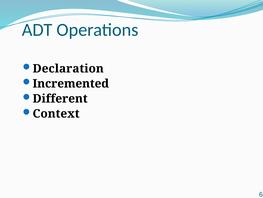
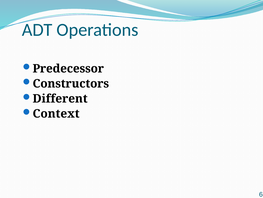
Declaration: Declaration -> Predecessor
Incremented: Incremented -> Constructors
